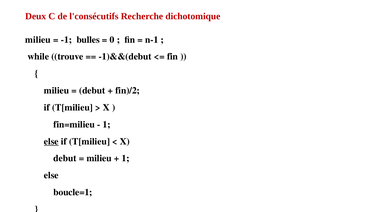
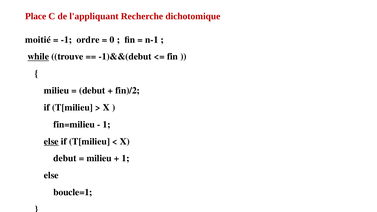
Deux: Deux -> Place
l'consécutifs: l'consécutifs -> l'appliquant
milieu at (38, 40): milieu -> moitié
bulles: bulles -> ordre
while underline: none -> present
